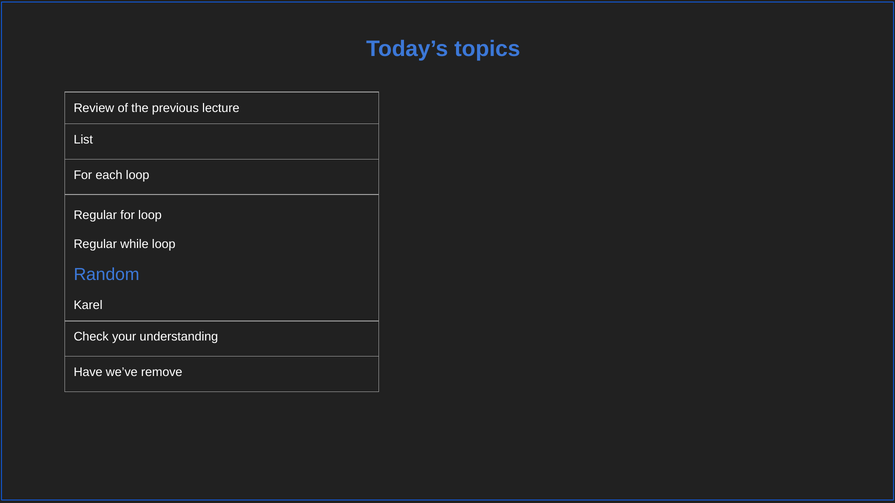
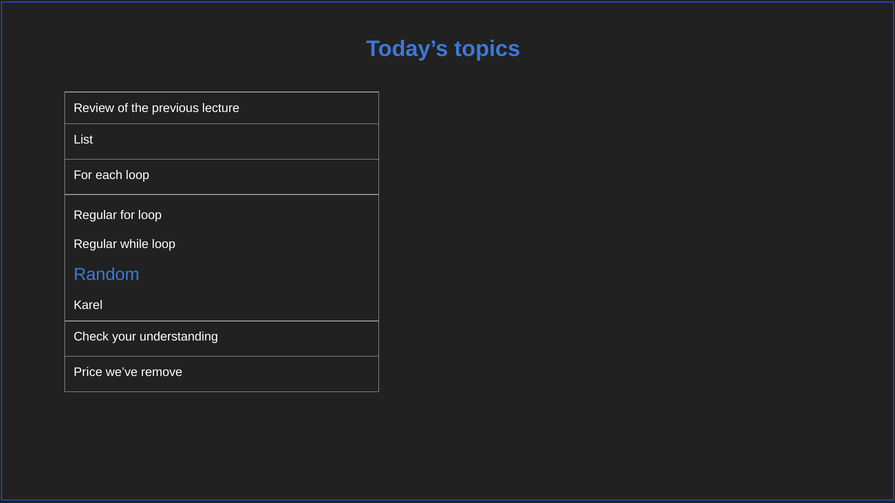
Have: Have -> Price
